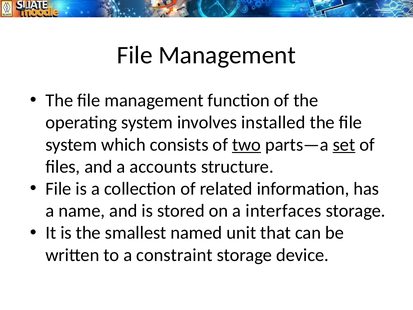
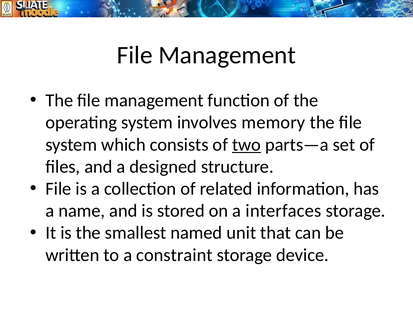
installed: installed -> memory
set underline: present -> none
accounts: accounts -> designed
